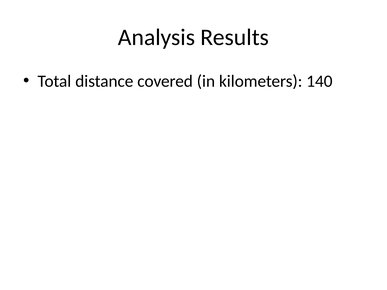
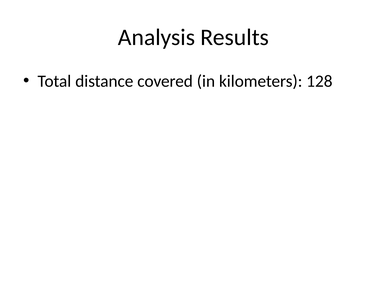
140: 140 -> 128
